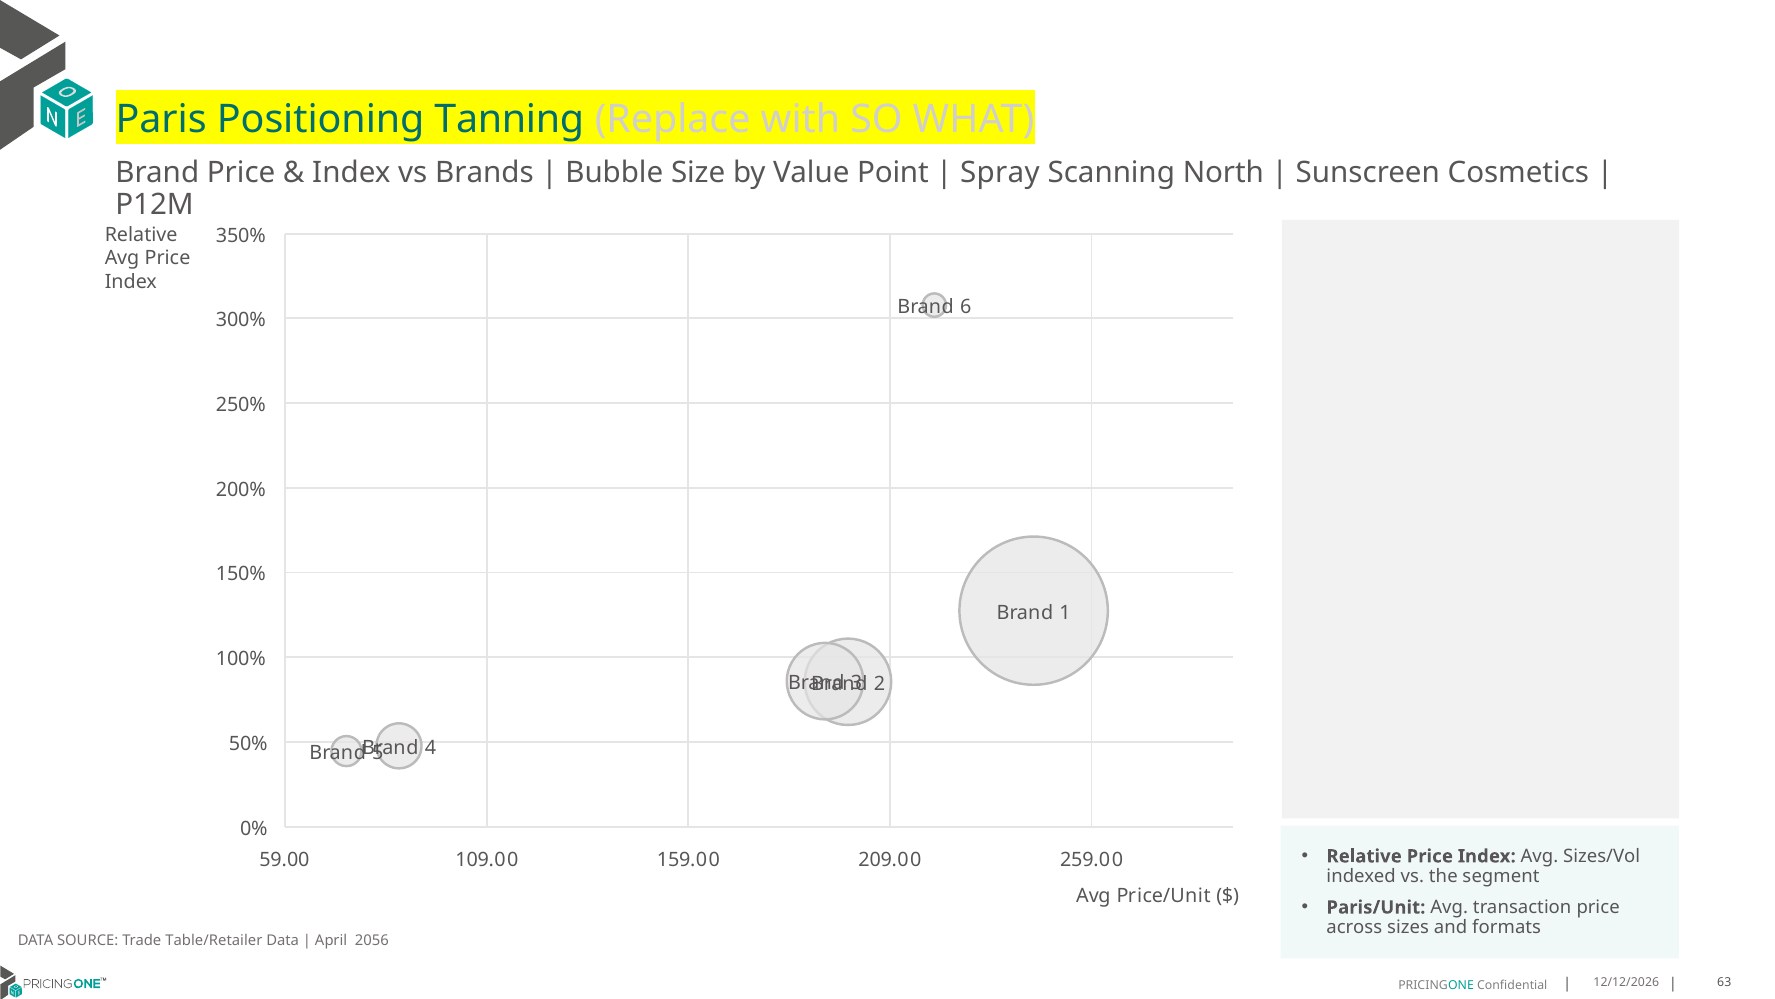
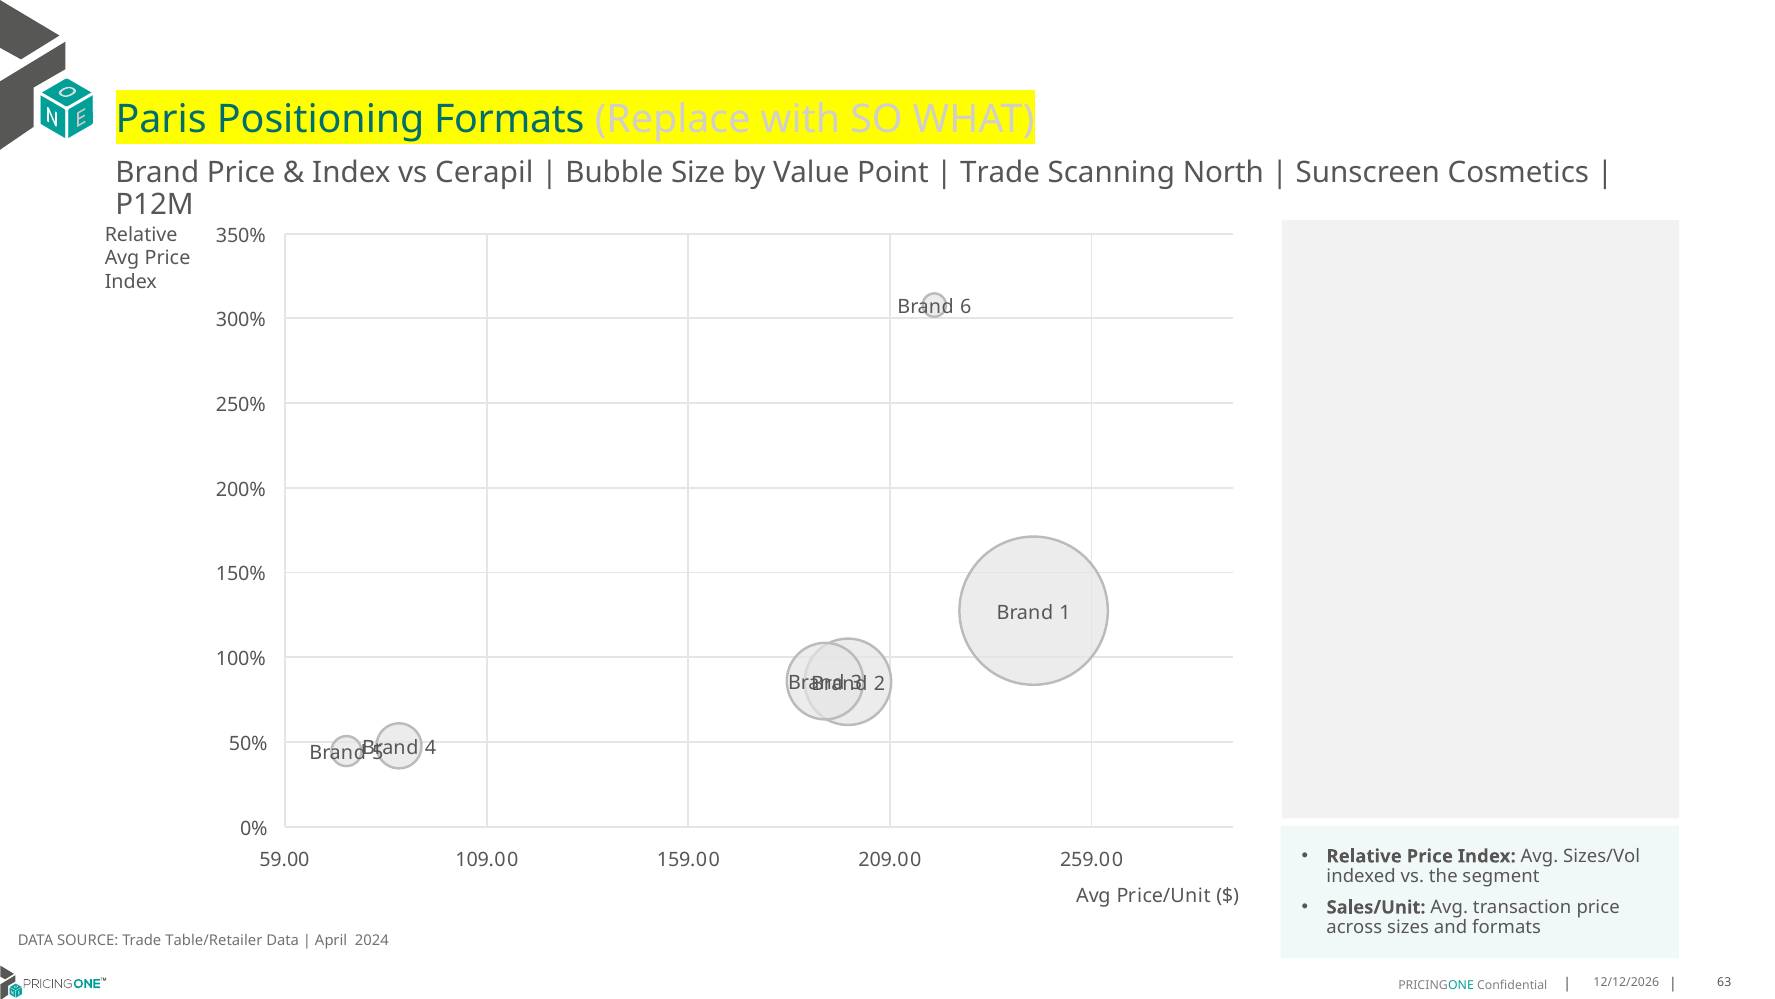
Positioning Tanning: Tanning -> Formats
Brands: Brands -> Cerapil
Spray at (1000, 173): Spray -> Trade
Paris/Unit: Paris/Unit -> Sales/Unit
2056: 2056 -> 2024
